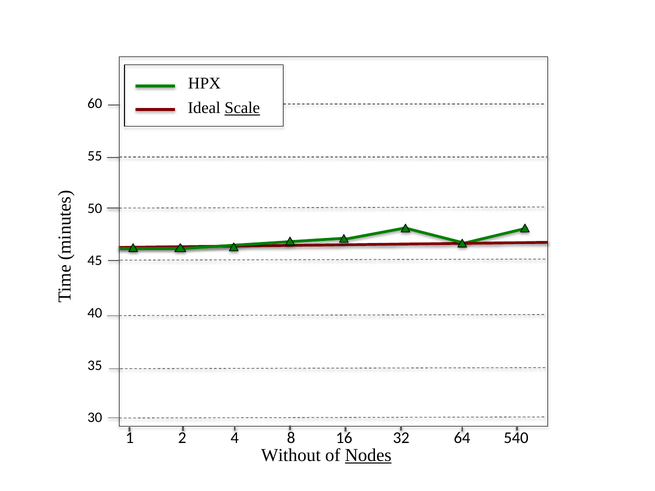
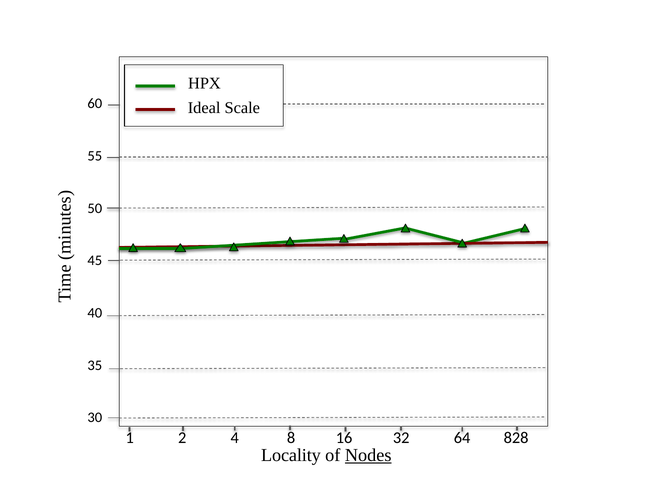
Scale underline: present -> none
540: 540 -> 828
Without: Without -> Locality
